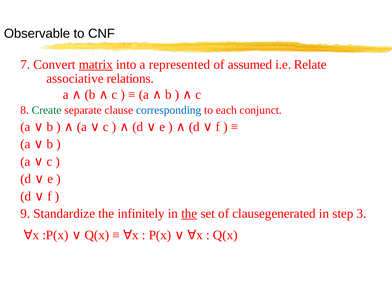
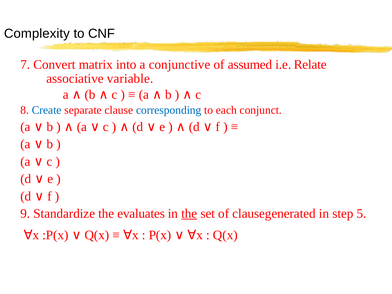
Observable: Observable -> Complexity
matrix underline: present -> none
represented: represented -> conjunctive
relations: relations -> variable
Create colour: green -> blue
infinitely: infinitely -> evaluates
3: 3 -> 5
